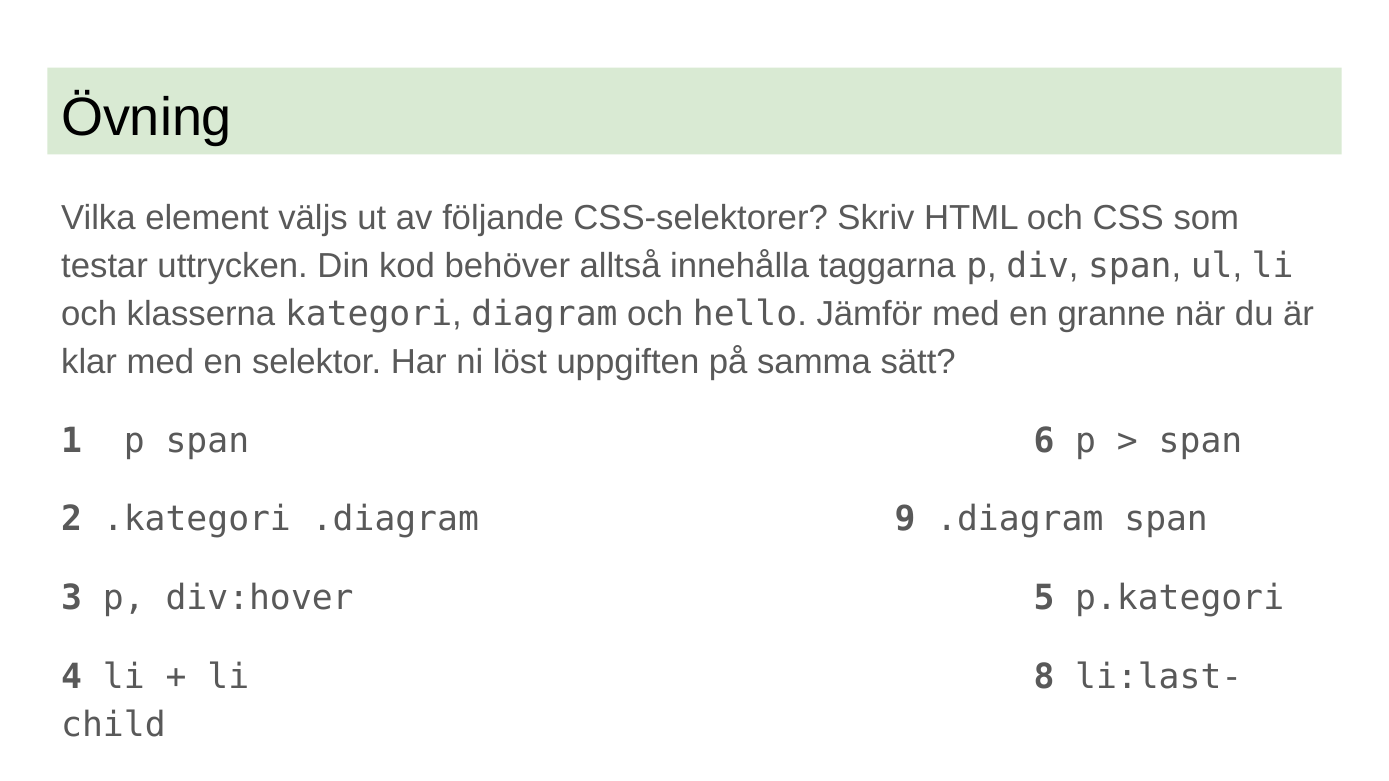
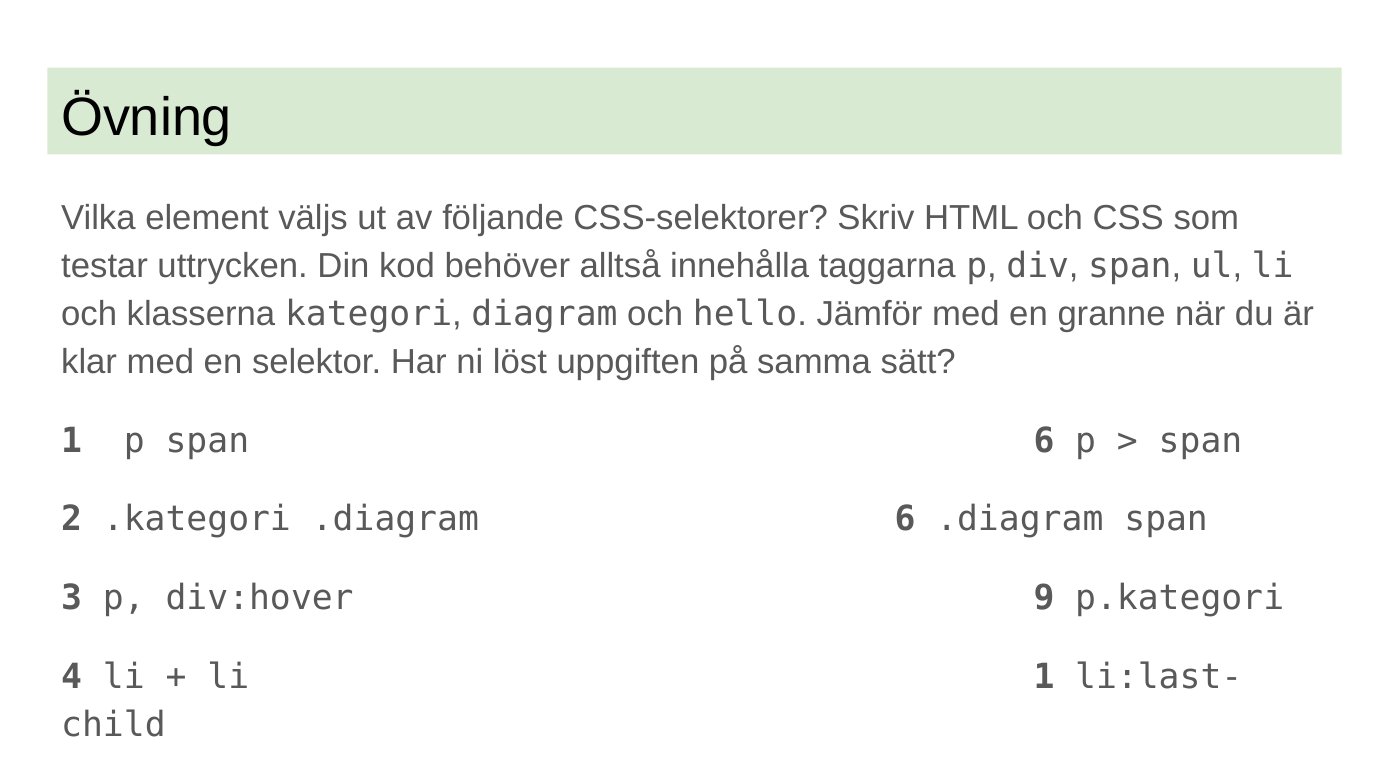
.diagram 9: 9 -> 6
div:hover 5: 5 -> 9
li 8: 8 -> 1
